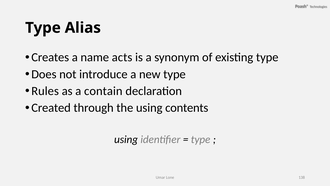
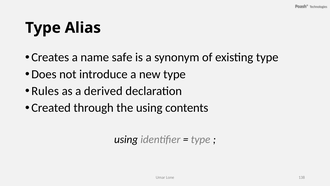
acts: acts -> safe
contain: contain -> derived
